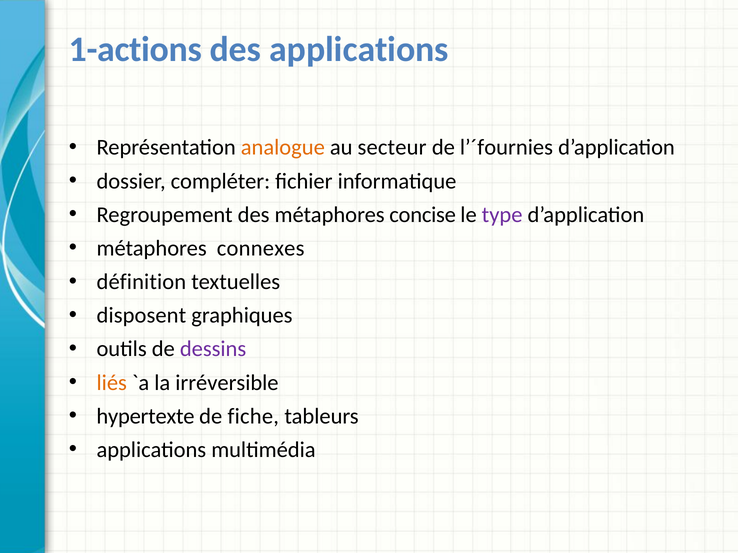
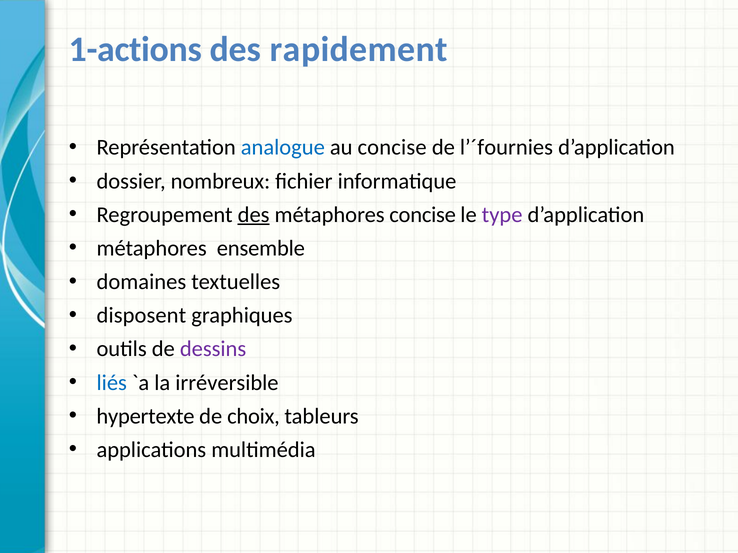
des applications: applications -> rapidement
analogue colour: orange -> blue
au secteur: secteur -> concise
compléter: compléter -> nombreux
des at (254, 215) underline: none -> present
connexes: connexes -> ensemble
définition: définition -> domaines
liés colour: orange -> blue
fiche: fiche -> choix
